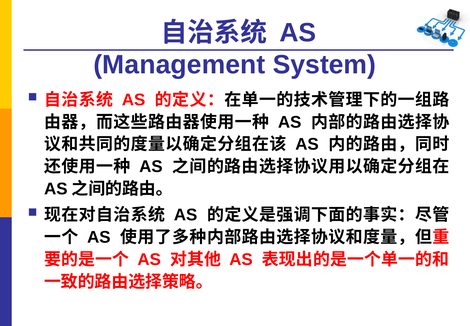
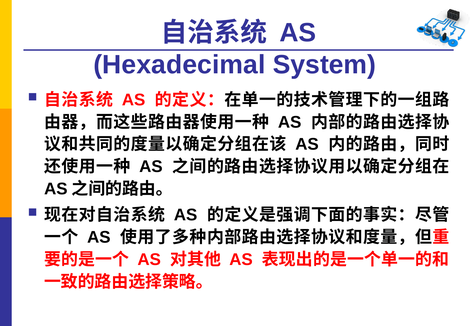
Management: Management -> Hexadecimal
